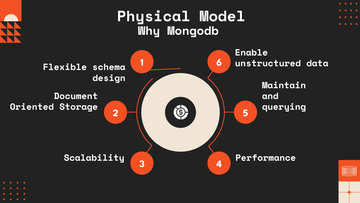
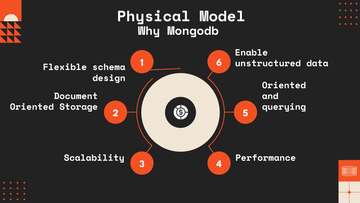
Maintain at (284, 85): Maintain -> Oriented
